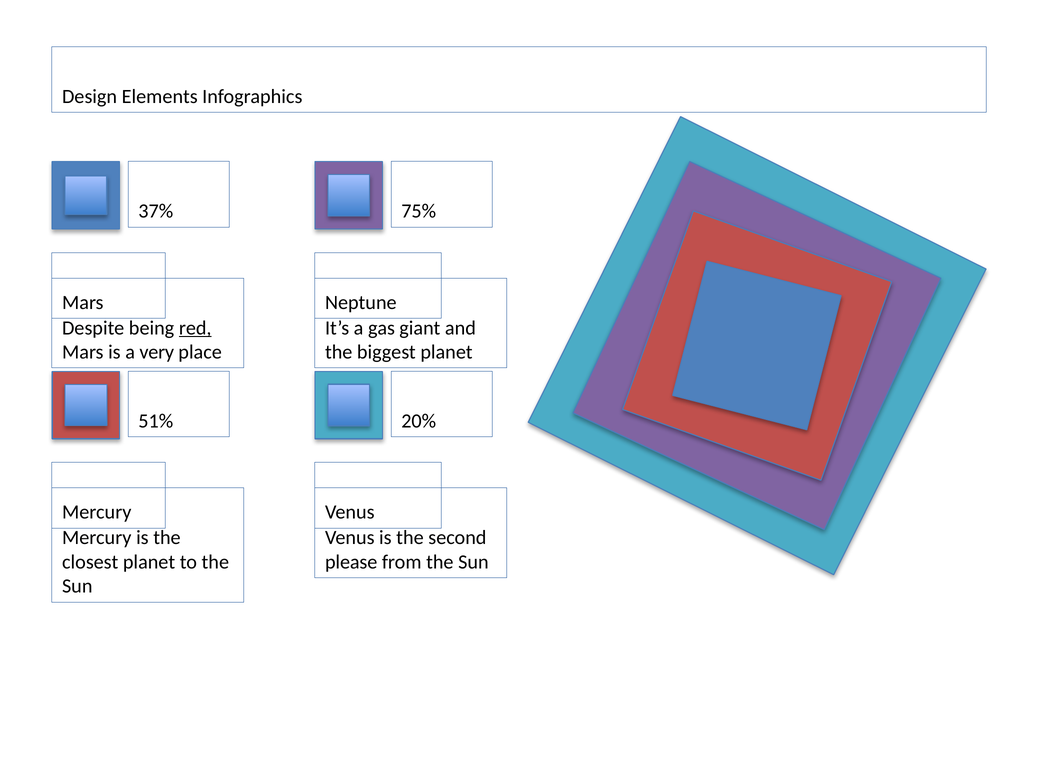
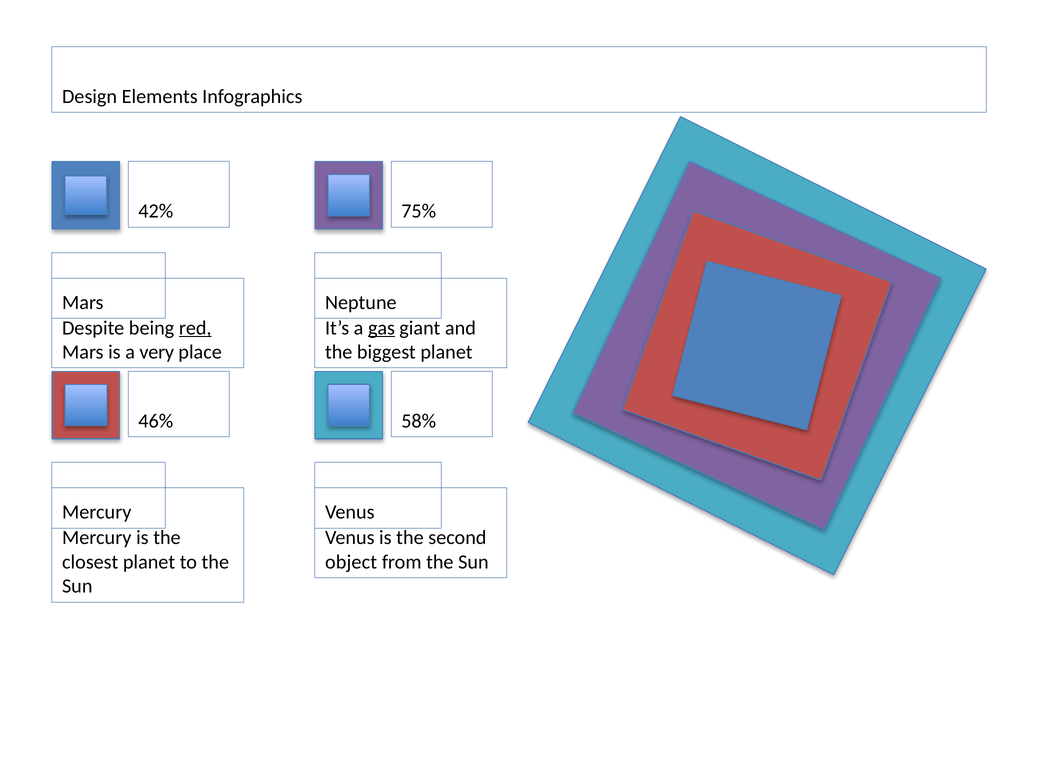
37%: 37% -> 42%
gas underline: none -> present
51%: 51% -> 46%
20%: 20% -> 58%
please: please -> object
